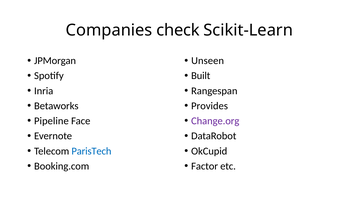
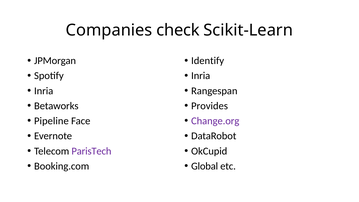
Unseen: Unseen -> Identify
Built at (201, 76): Built -> Inria
ParisTech colour: blue -> purple
Factor: Factor -> Global
